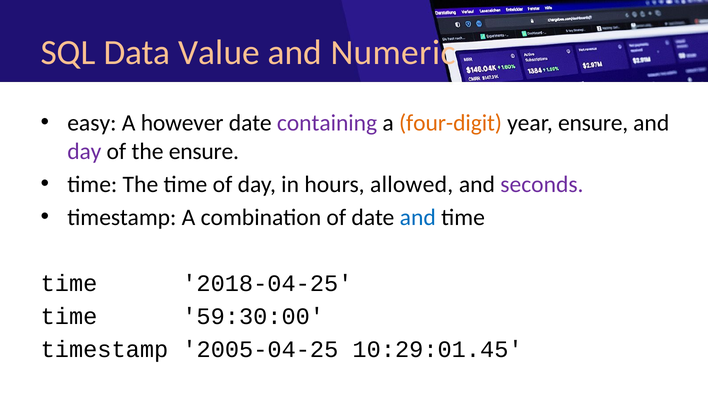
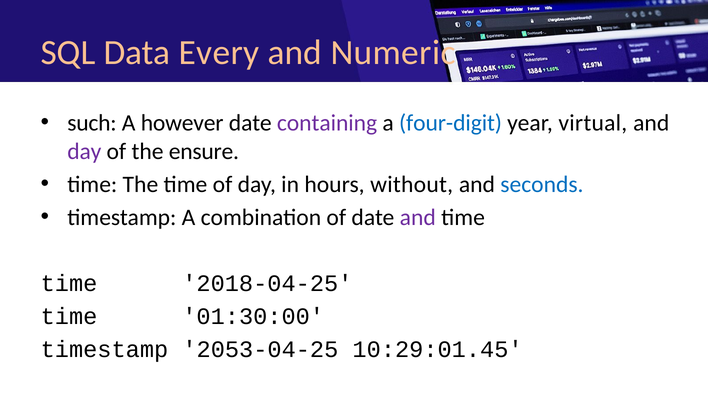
Value: Value -> Every
easy: easy -> such
four-digit colour: orange -> blue
year ensure: ensure -> virtual
allowed: allowed -> without
seconds colour: purple -> blue
and at (418, 218) colour: blue -> purple
59:30:00: 59:30:00 -> 01:30:00
2005-04-25: 2005-04-25 -> 2053-04-25
